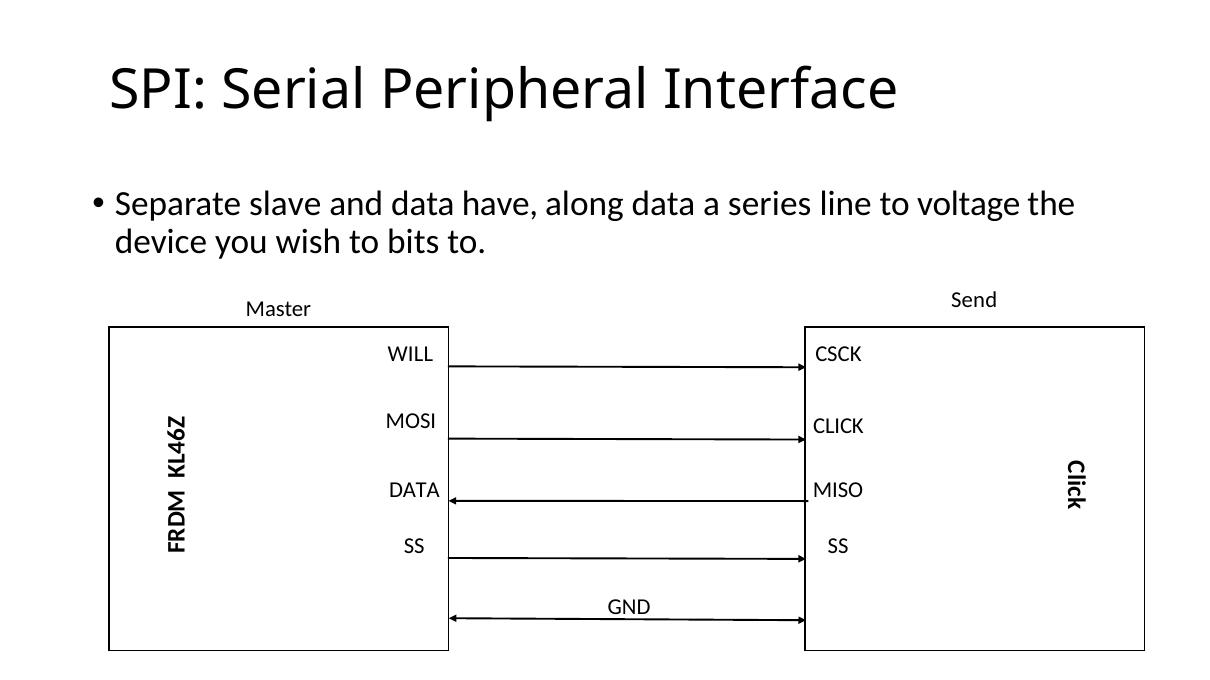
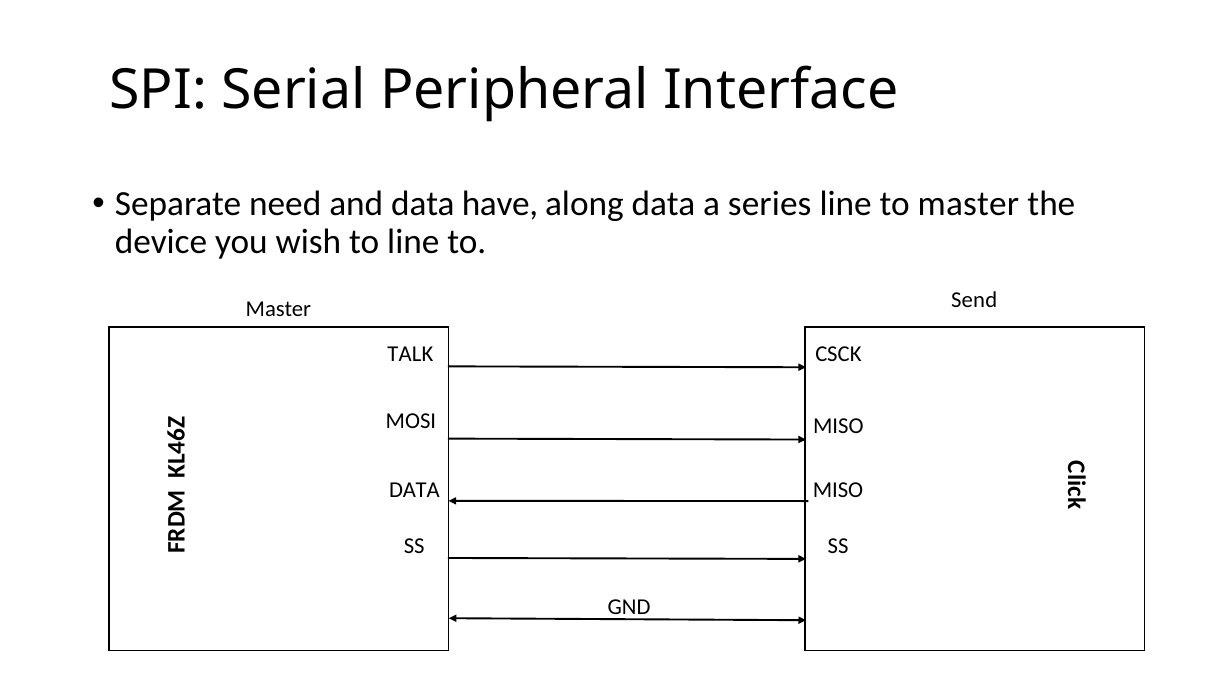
slave: slave -> need
to voltage: voltage -> master
to bits: bits -> line
WILL: WILL -> TALK
CLICK at (838, 427): CLICK -> MISO
